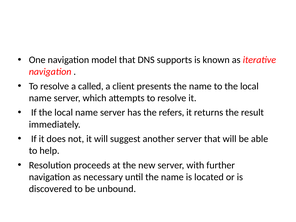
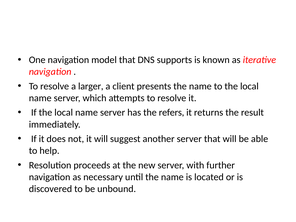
called: called -> larger
